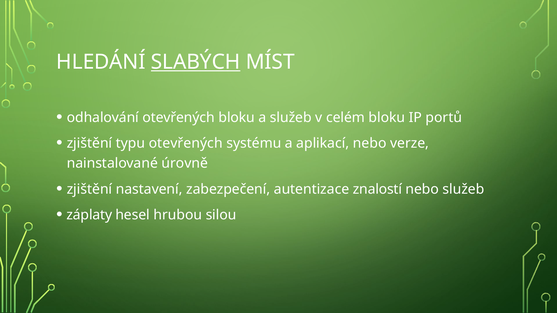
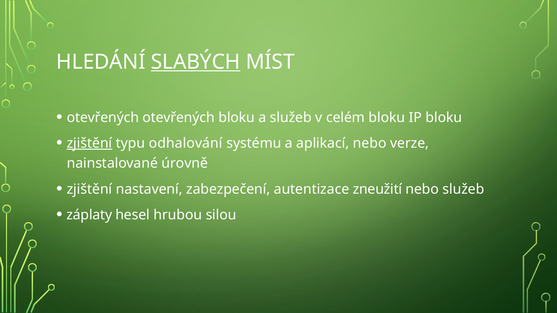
odhalování at (103, 118): odhalování -> otevřených
IP portů: portů -> bloku
zjištění at (89, 143) underline: none -> present
typu otevřených: otevřených -> odhalování
znalostí: znalostí -> zneužití
